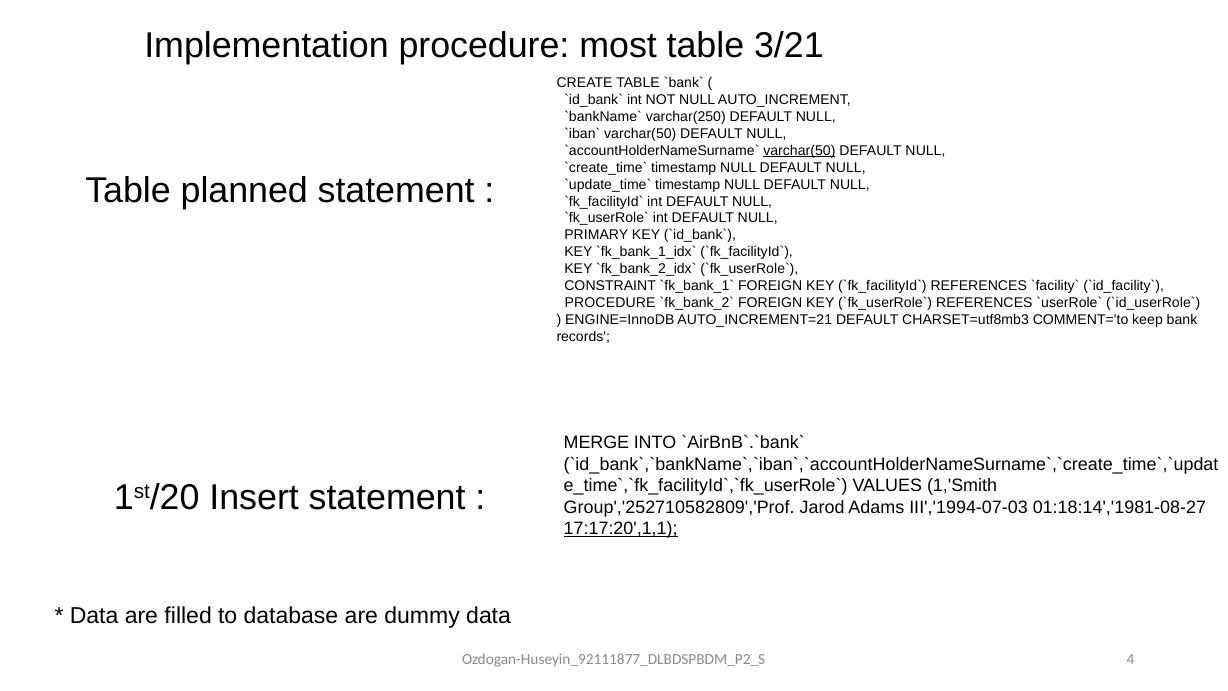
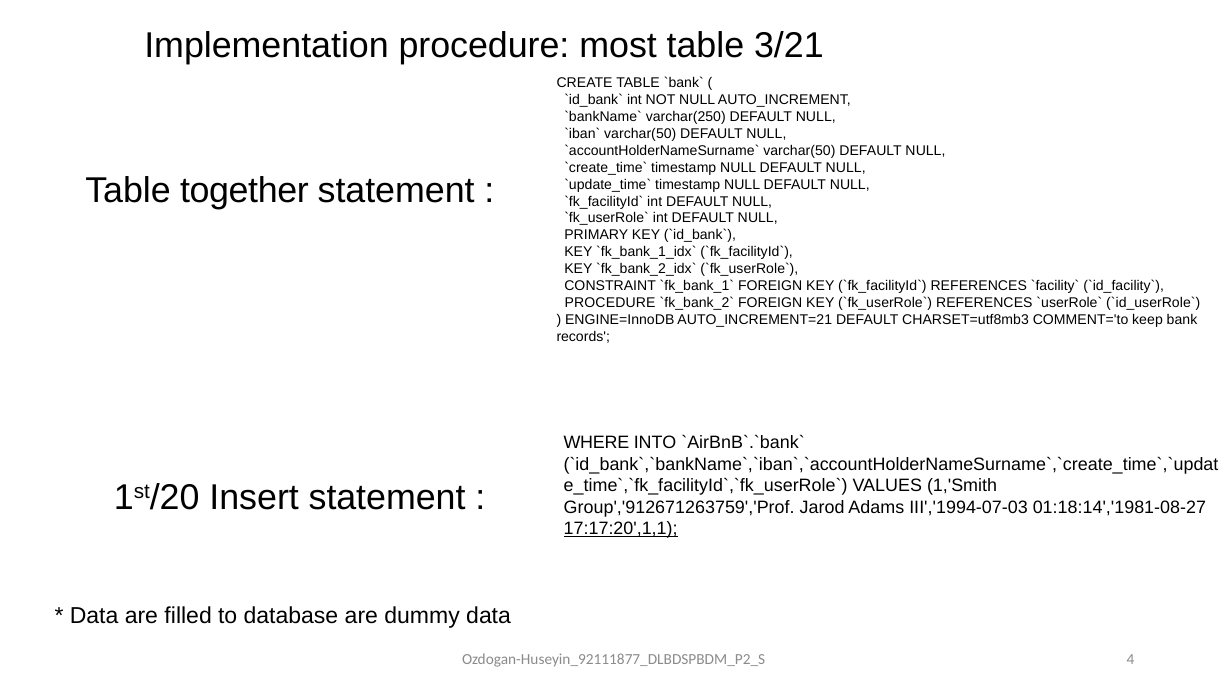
varchar(50 at (799, 151) underline: present -> none
planned: planned -> together
MERGE: MERGE -> WHERE
Group','252710582809','Prof: Group','252710582809','Prof -> Group','912671263759','Prof
